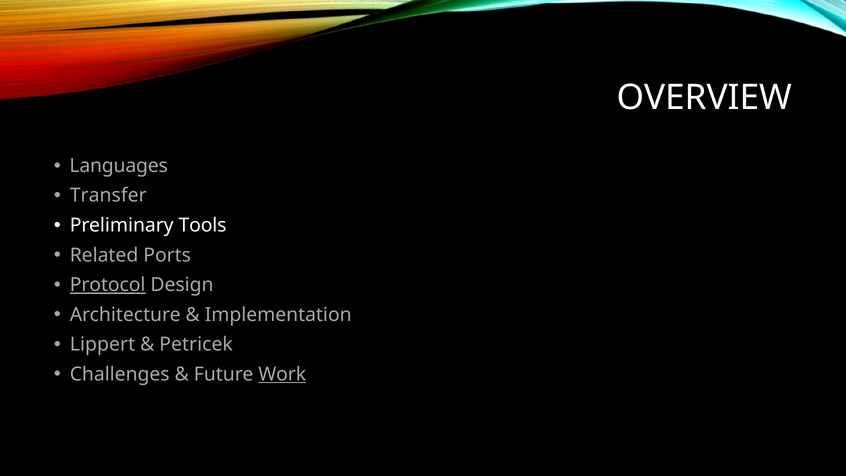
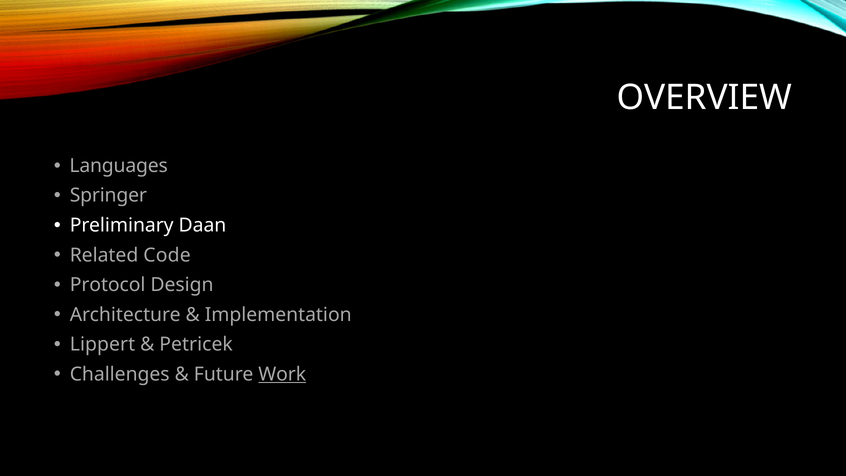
Transfer: Transfer -> Springer
Tools: Tools -> Daan
Ports: Ports -> Code
Protocol underline: present -> none
